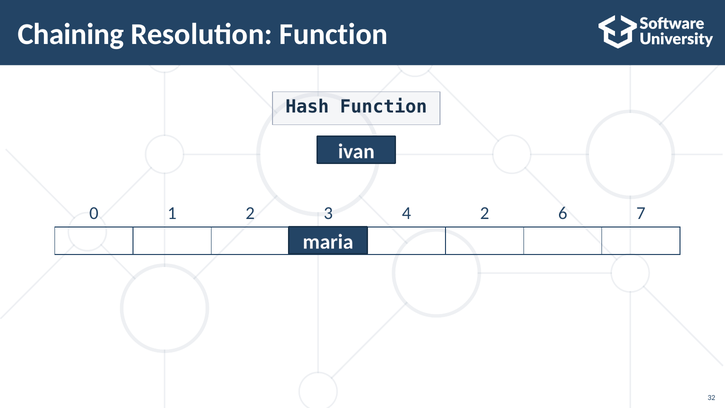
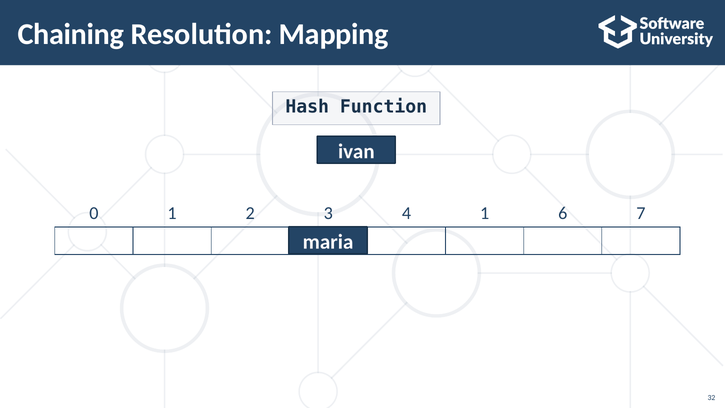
Resolution Function: Function -> Mapping
4 2: 2 -> 1
